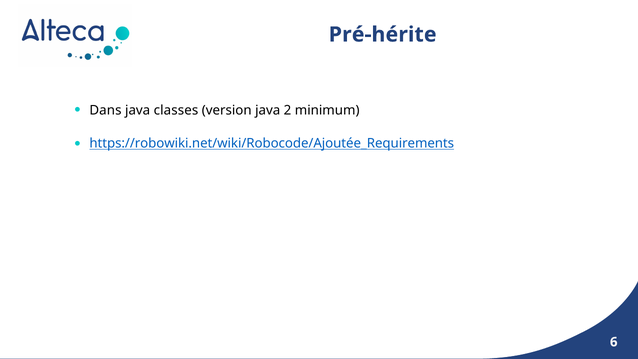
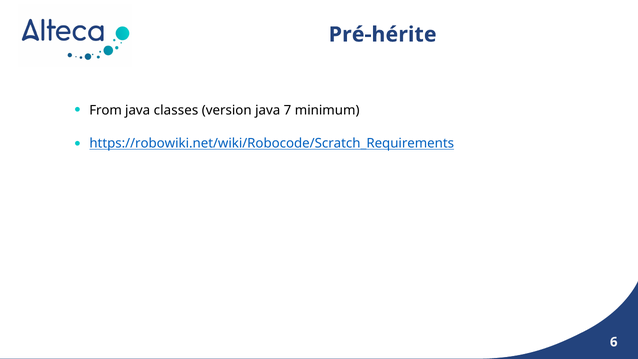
Dans: Dans -> From
2: 2 -> 7
https://robowiki.net/wiki/Robocode/Ajoutée_Requirements: https://robowiki.net/wiki/Robocode/Ajoutée_Requirements -> https://robowiki.net/wiki/Robocode/Scratch_Requirements
